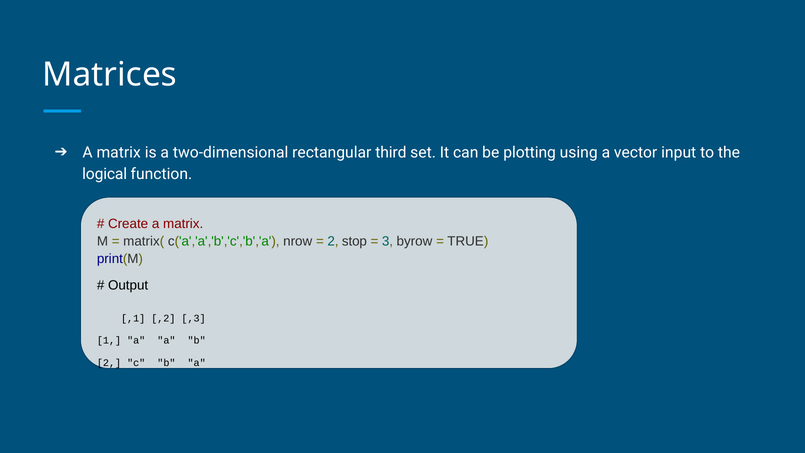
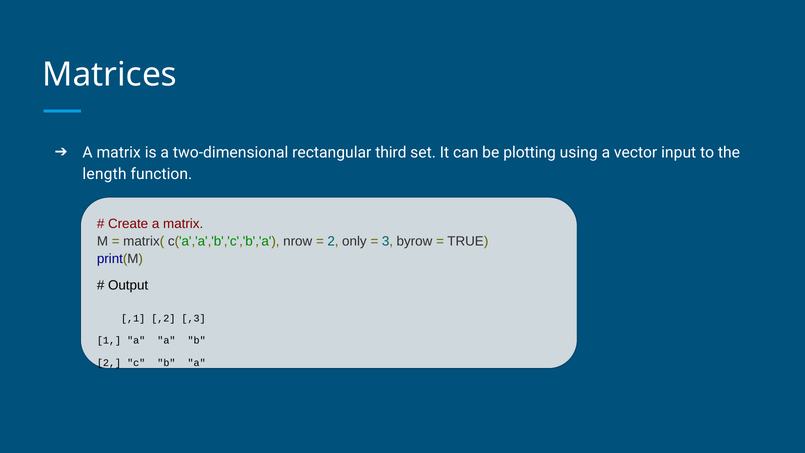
logical: logical -> length
stop: stop -> only
